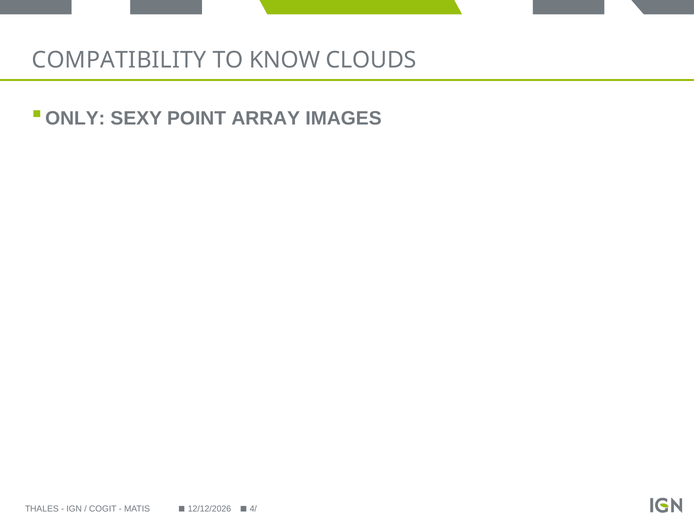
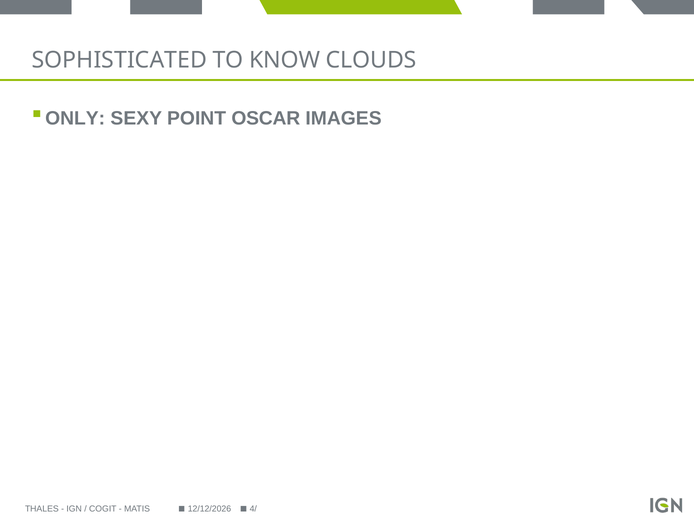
COMPATIBILITY: COMPATIBILITY -> SOPHISTICATED
ARRAY: ARRAY -> OSCAR
